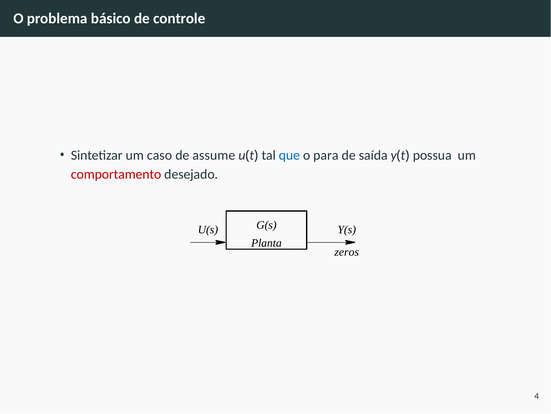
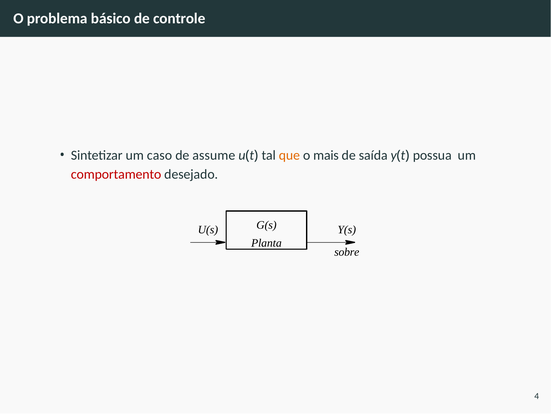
que colour: blue -> orange
para: para -> mais
zeros: zeros -> sobre
